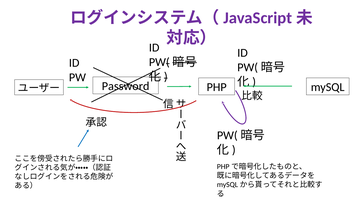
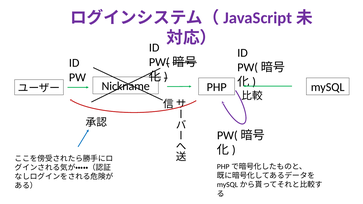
Password: Password -> Nickname
